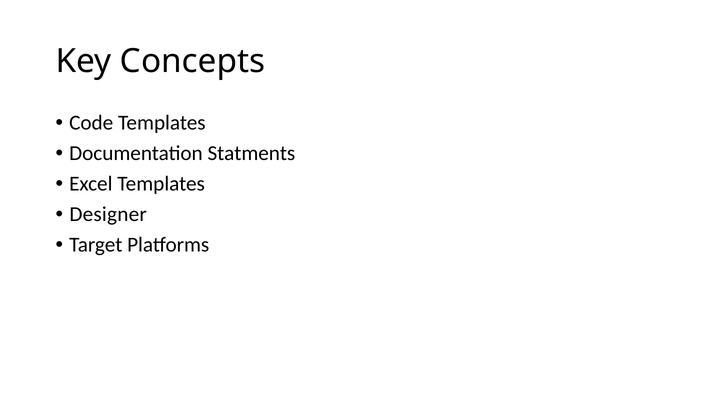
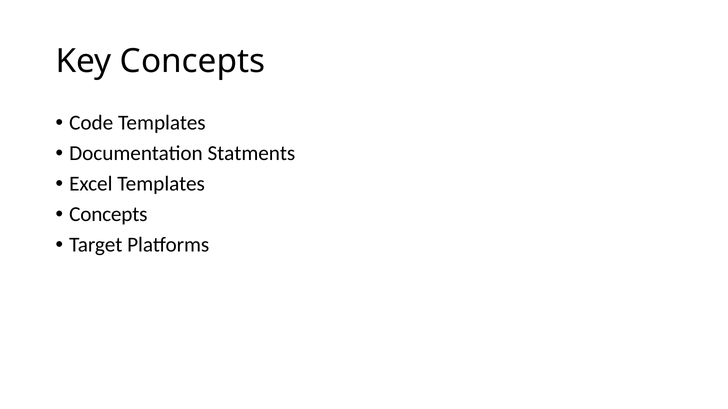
Designer at (108, 215): Designer -> Concepts
